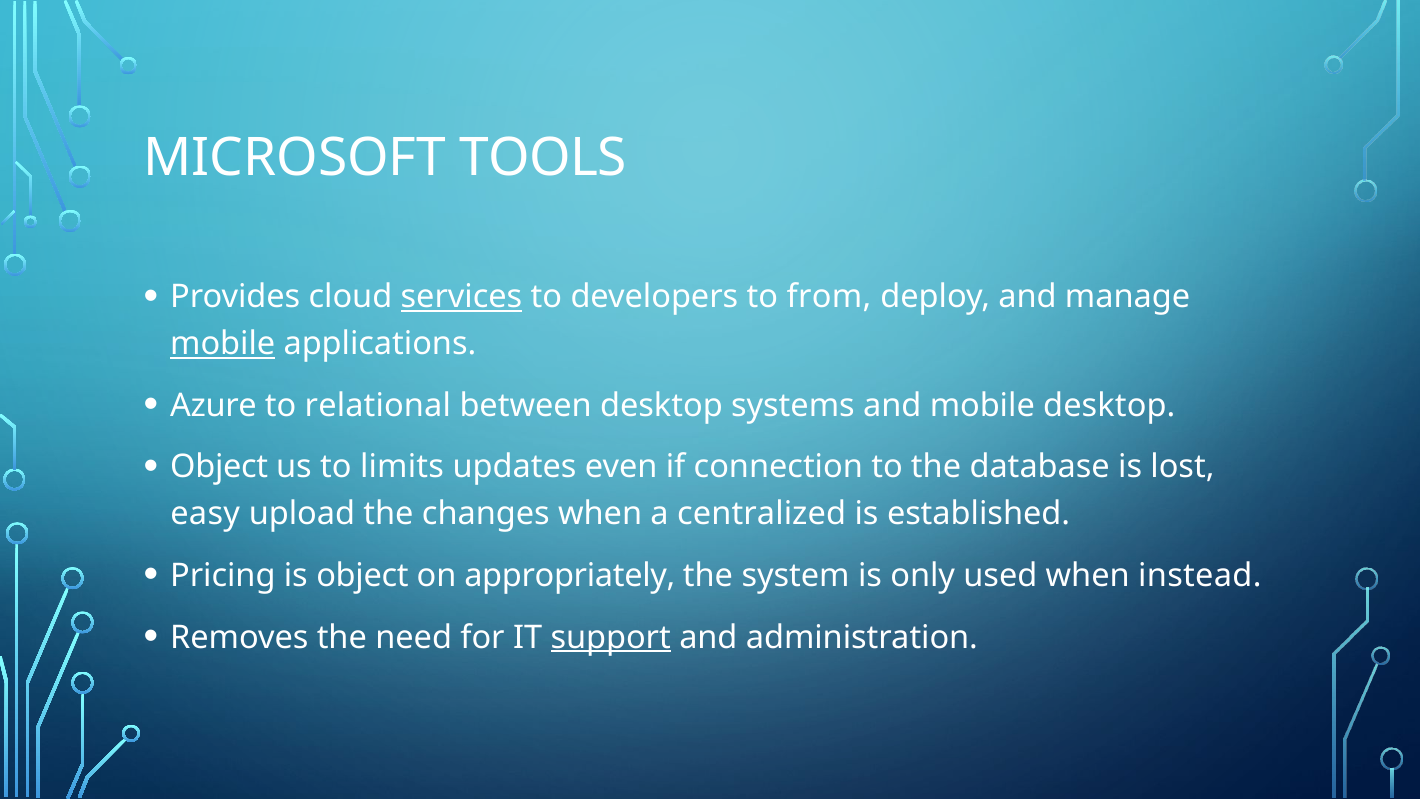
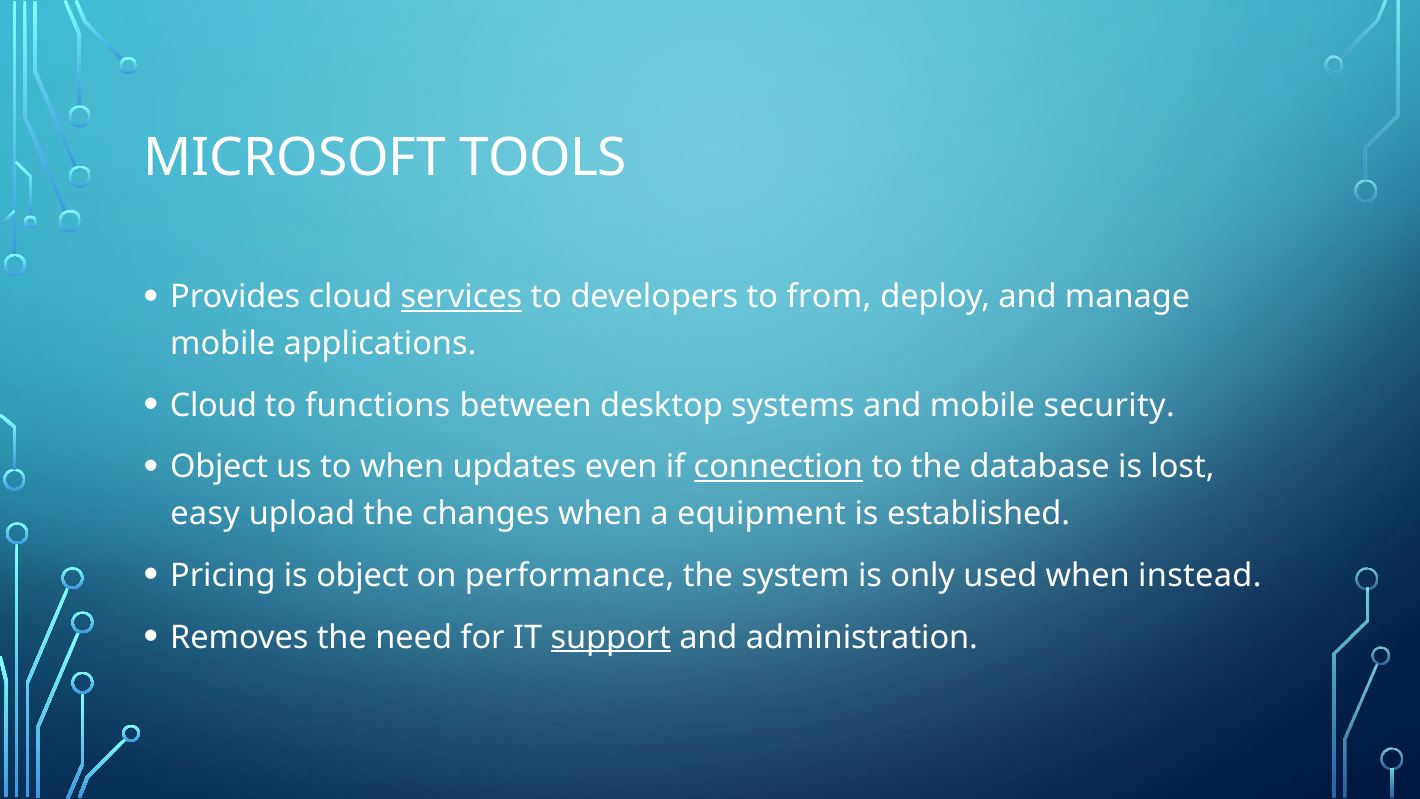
mobile at (223, 344) underline: present -> none
Azure at (214, 405): Azure -> Cloud
relational: relational -> functions
mobile desktop: desktop -> security
to limits: limits -> when
connection underline: none -> present
centralized: centralized -> equipment
appropriately: appropriately -> performance
